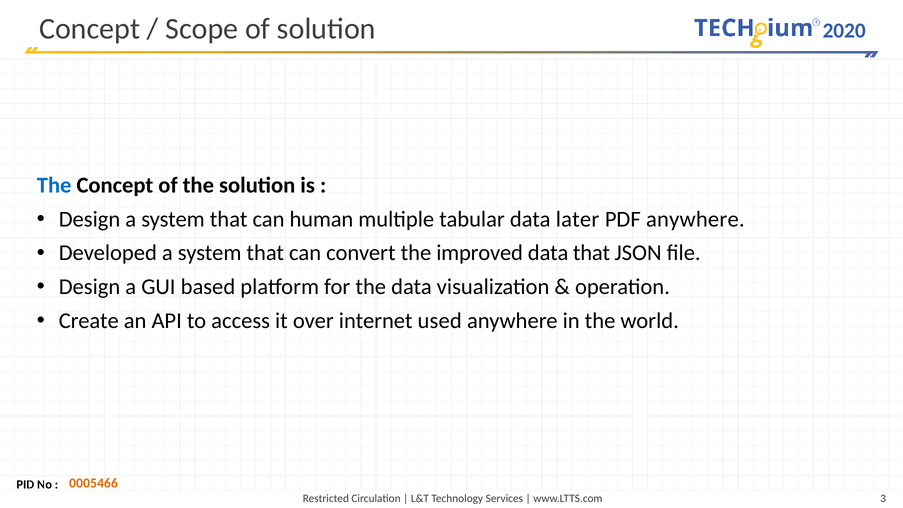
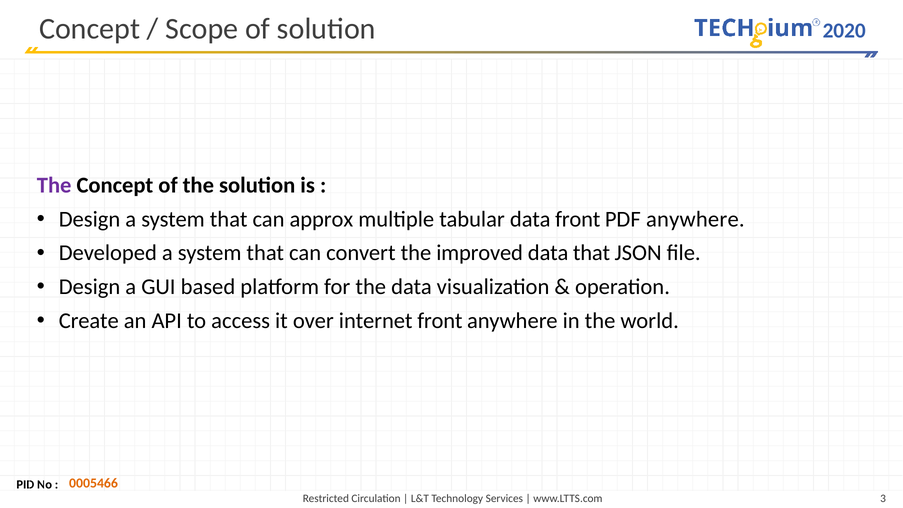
The at (54, 185) colour: blue -> purple
human: human -> approx
data later: later -> front
internet used: used -> front
